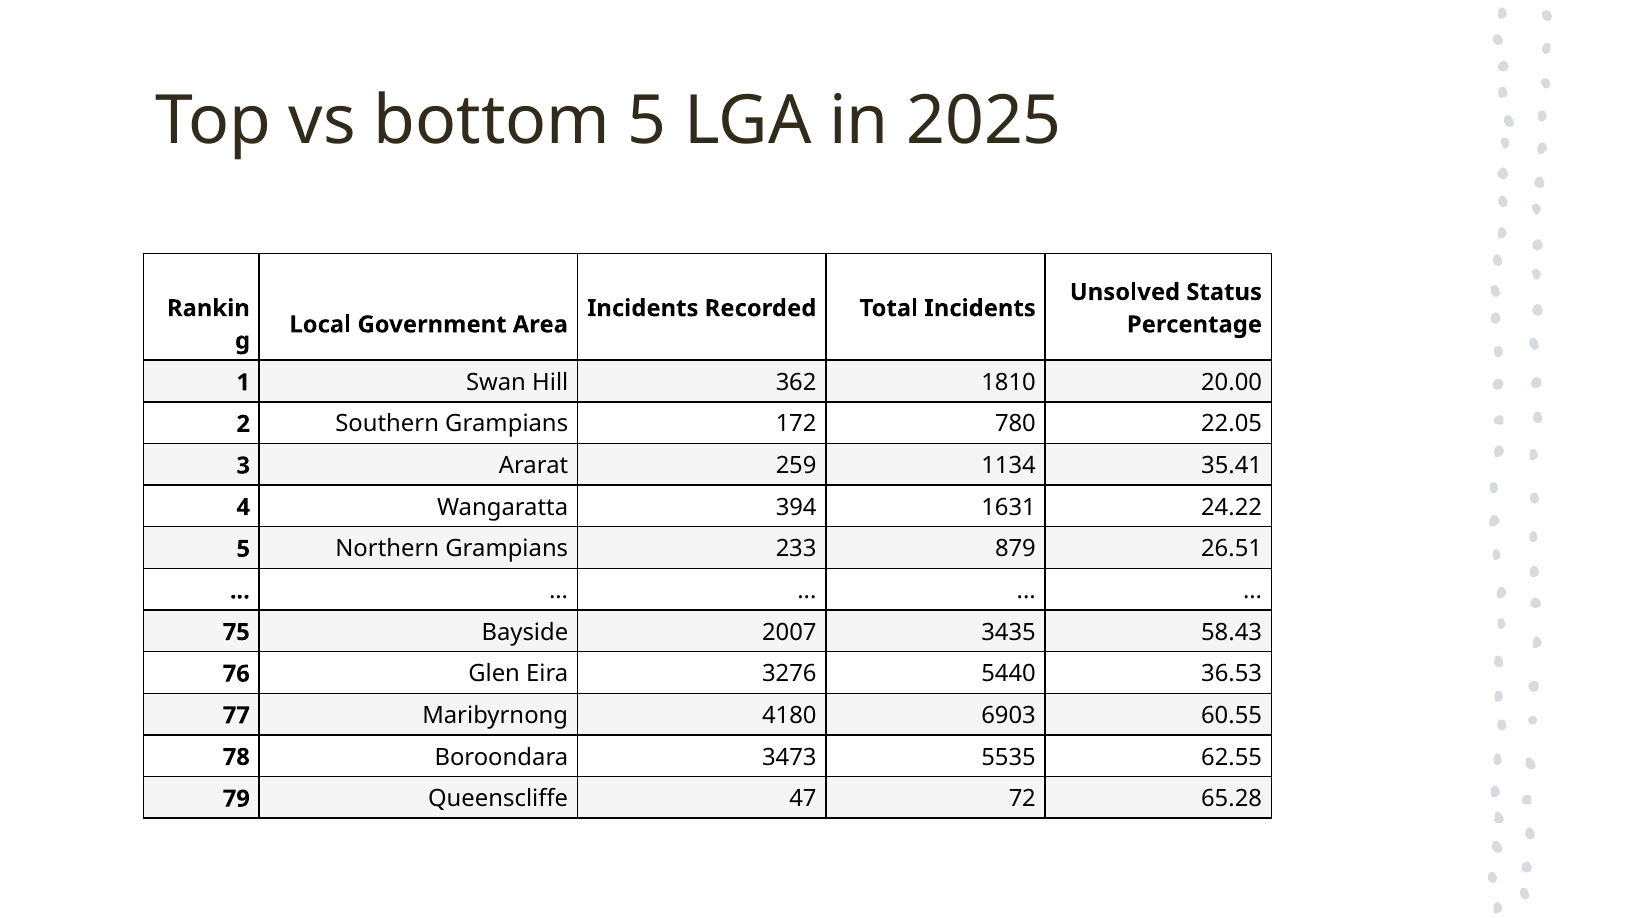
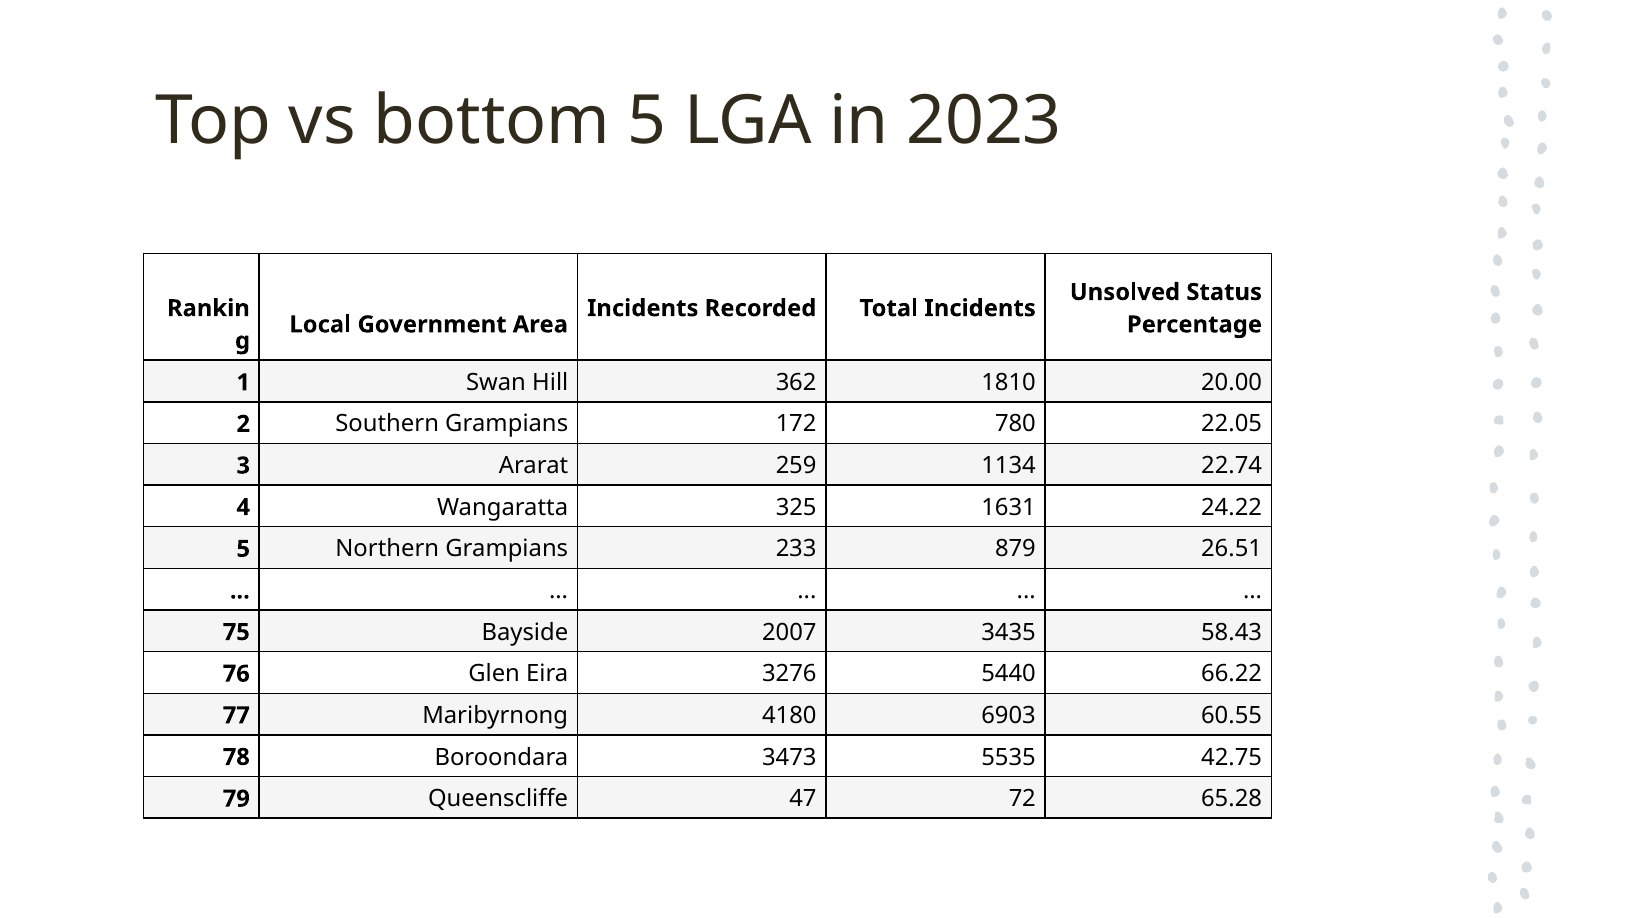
2025: 2025 -> 2023
35.41: 35.41 -> 22.74
394: 394 -> 325
36.53: 36.53 -> 66.22
62.55: 62.55 -> 42.75
